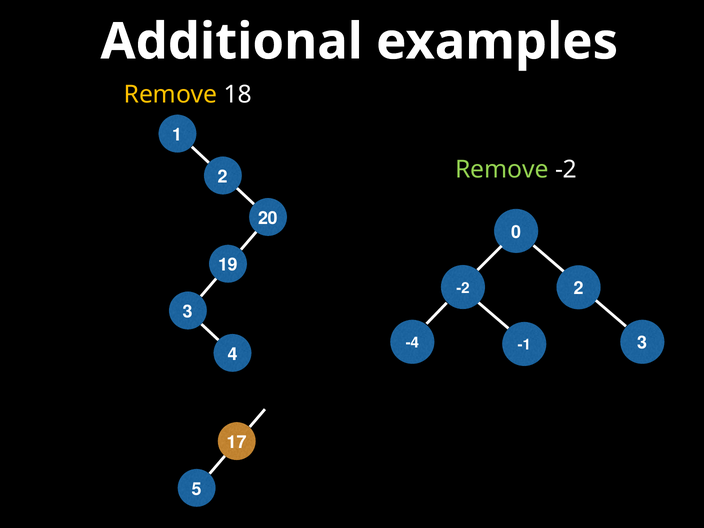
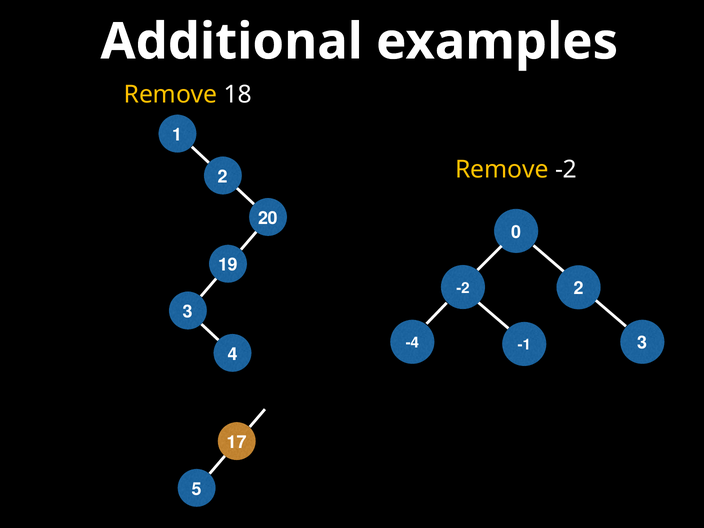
Remove at (502, 170) colour: light green -> yellow
